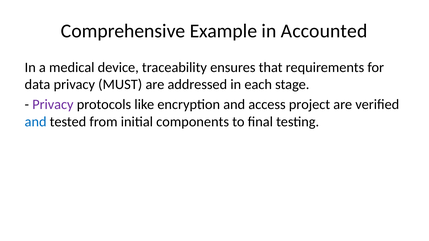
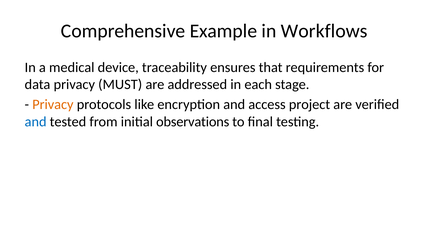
Accounted: Accounted -> Workflows
Privacy at (53, 105) colour: purple -> orange
components: components -> observations
